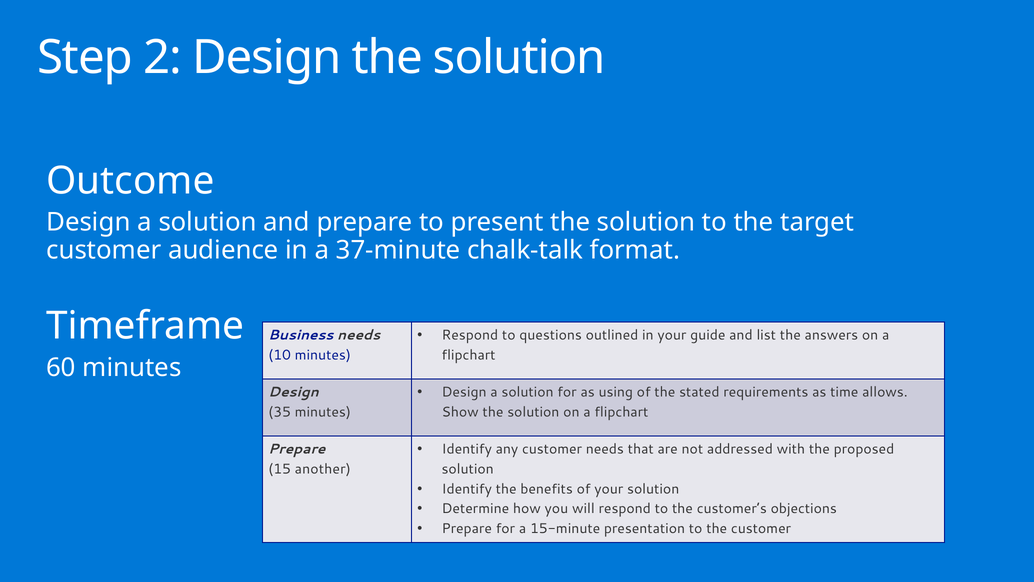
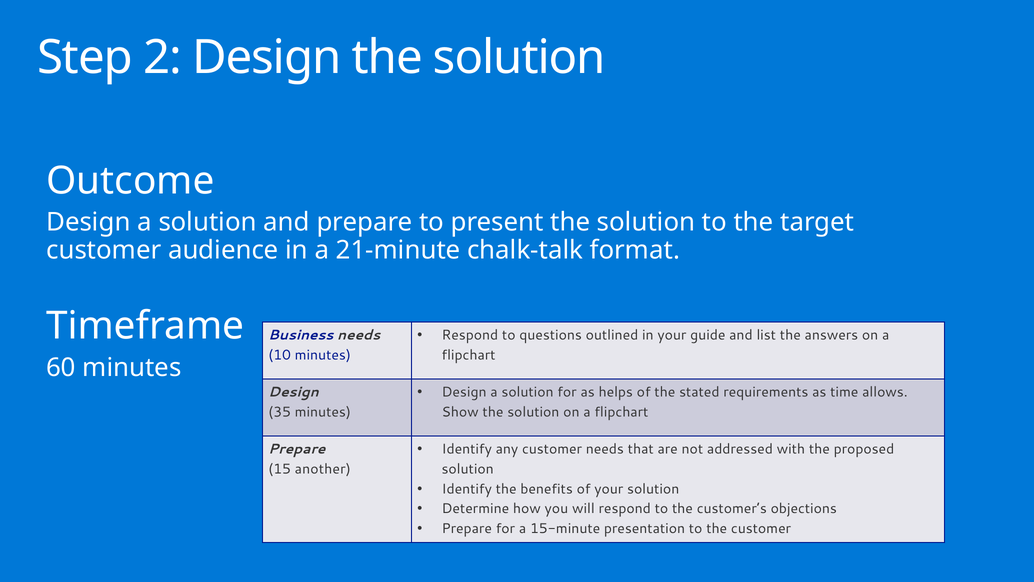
37-minute: 37-minute -> 21-minute
using: using -> helps
